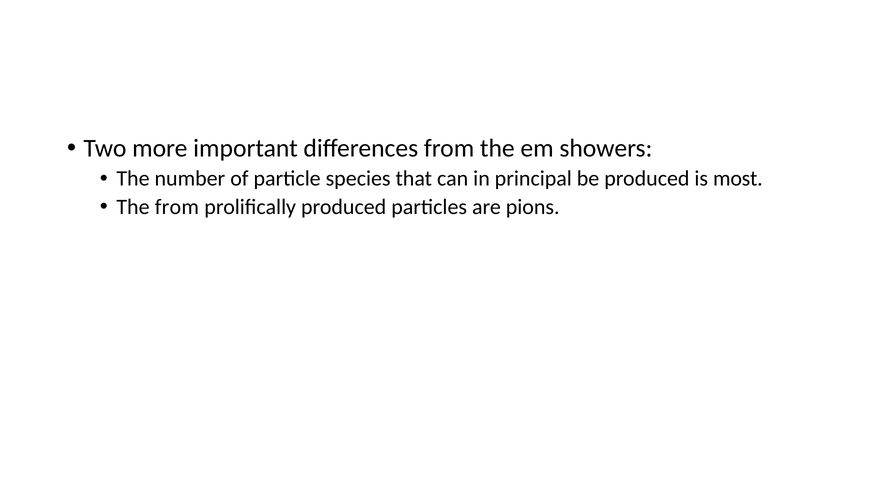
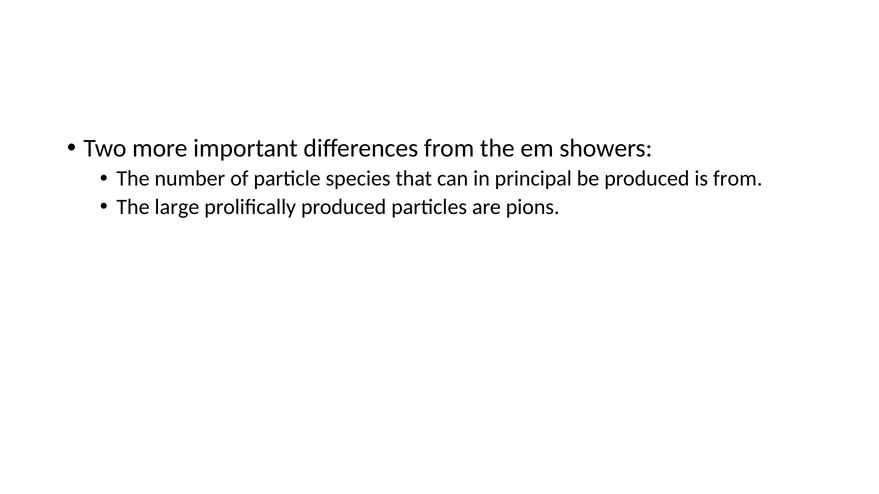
is most: most -> from
The from: from -> large
